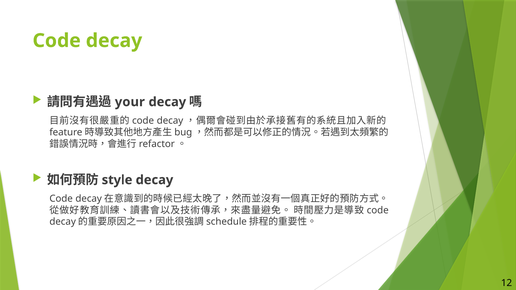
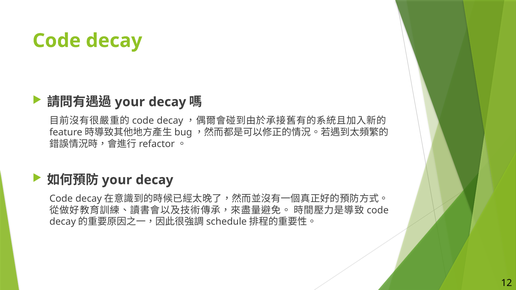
style at (117, 180): style -> your
